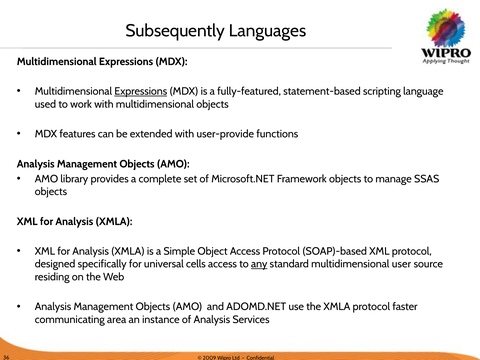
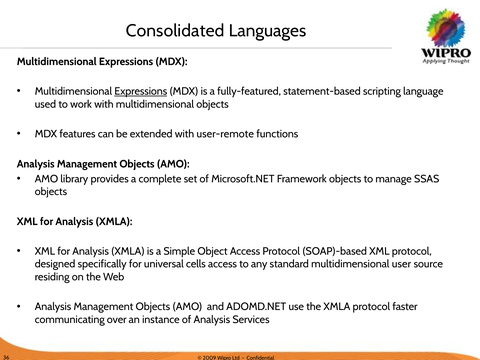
Subsequently: Subsequently -> Consolidated
user-provide: user-provide -> user-remote
any underline: present -> none
area: area -> over
